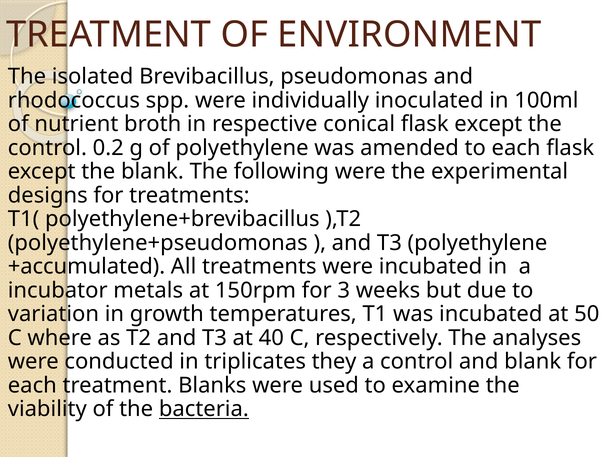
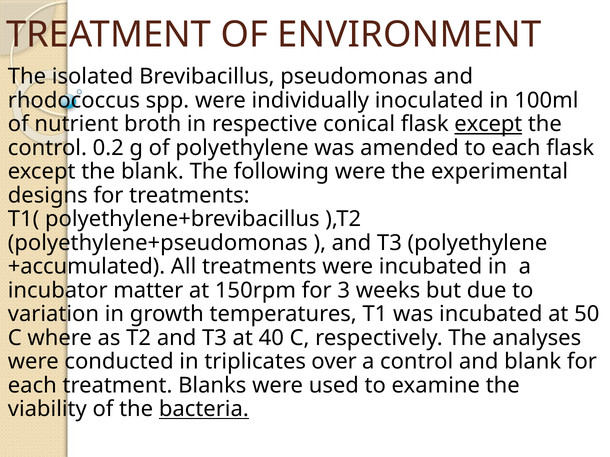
except at (488, 124) underline: none -> present
metals: metals -> matter
they: they -> over
